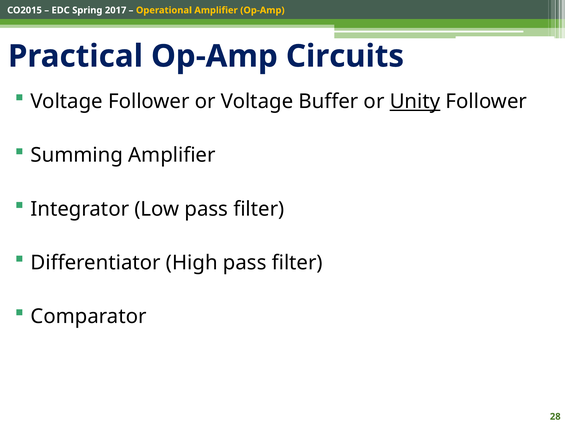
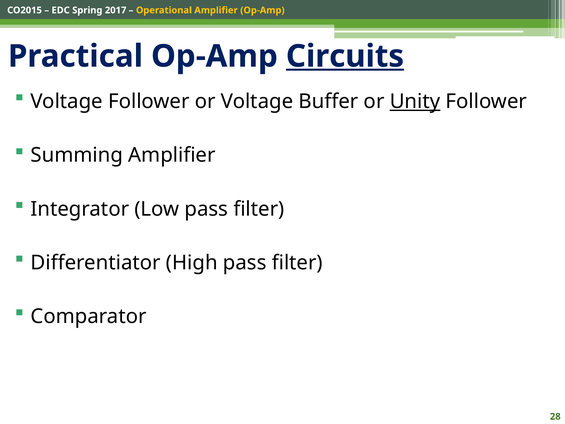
Circuits underline: none -> present
